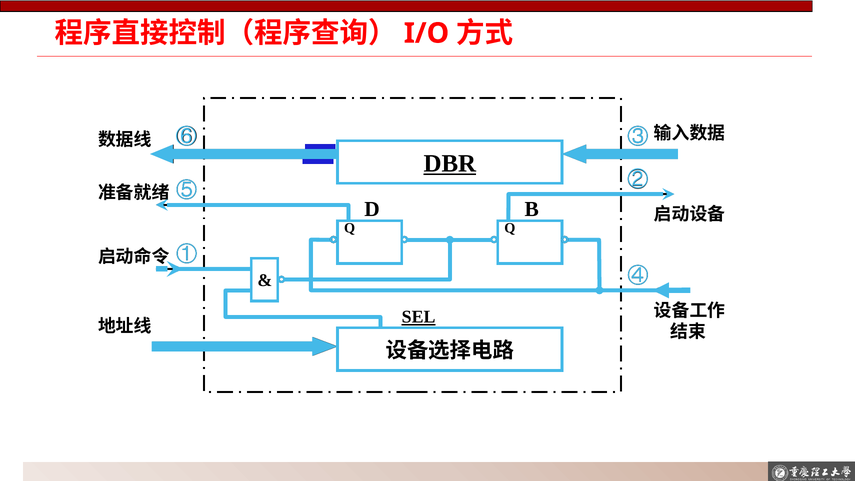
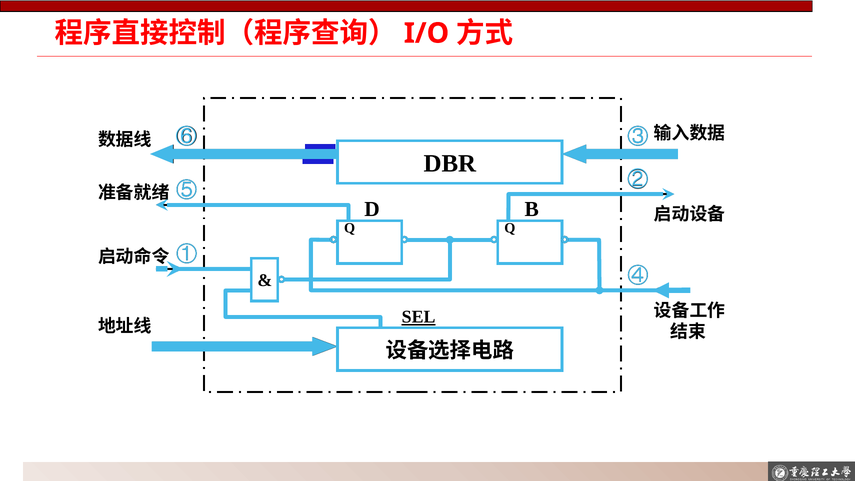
DBR underline: present -> none
